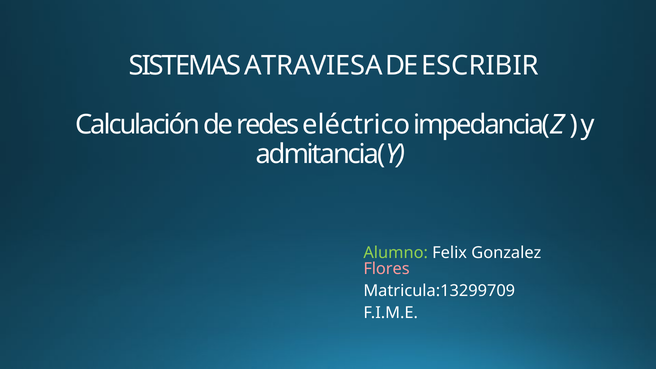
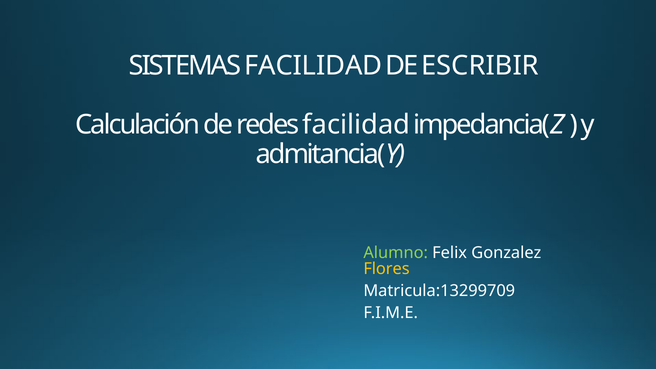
SISTEMAS ATRAVIESA: ATRAVIESA -> FACILIDAD
redes eléctrico: eléctrico -> facilidad
Flores colour: pink -> yellow
